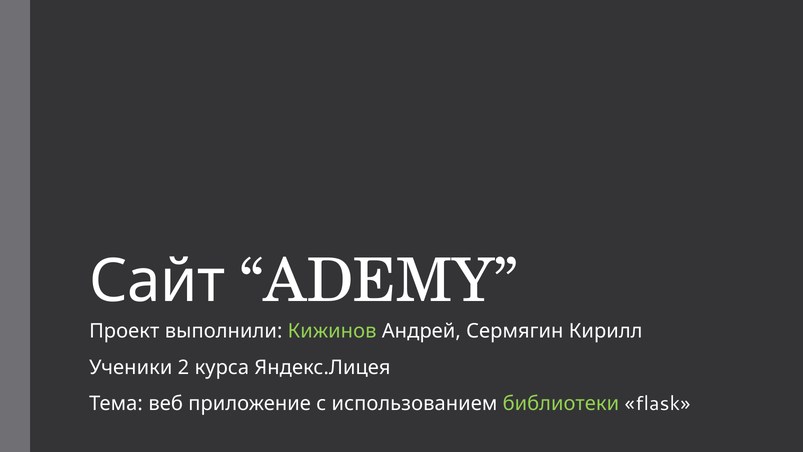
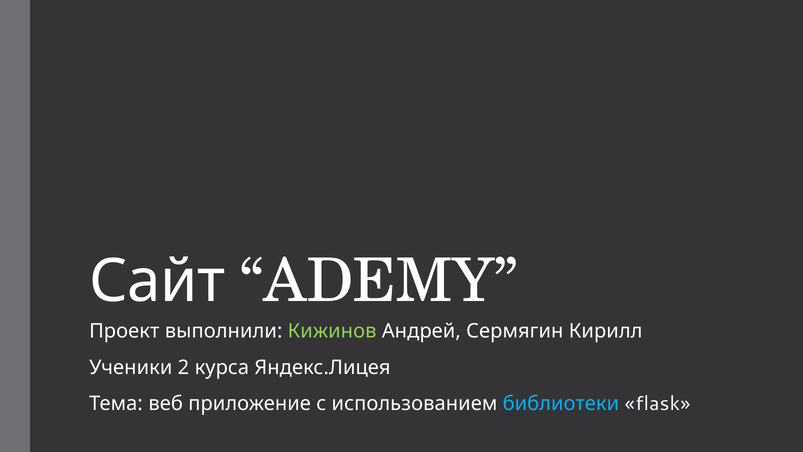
библиотеки colour: light green -> light blue
